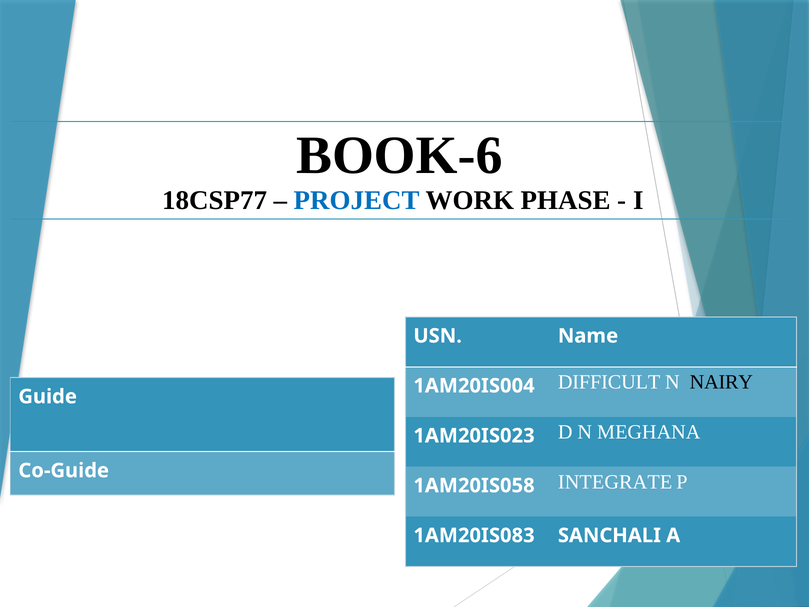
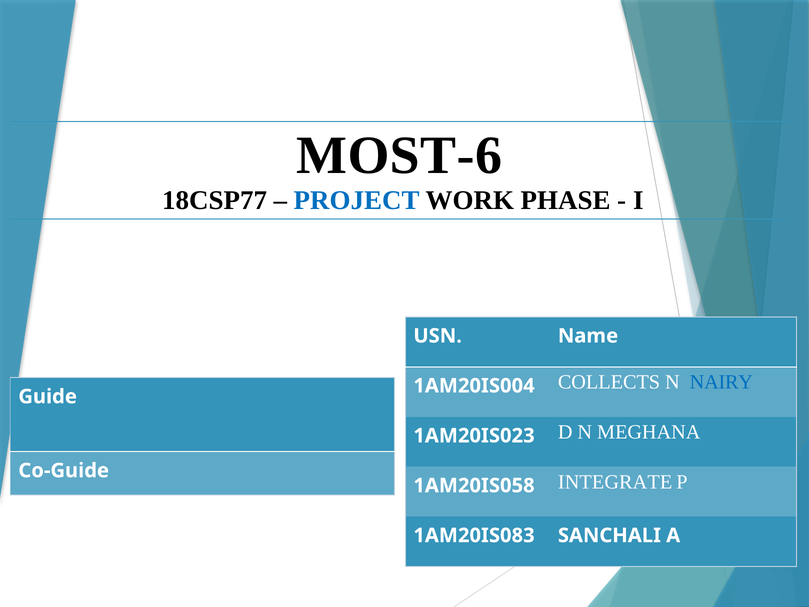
BOOK-6: BOOK-6 -> MOST-6
DIFFICULT: DIFFICULT -> COLLECTS
NAIRY colour: black -> blue
